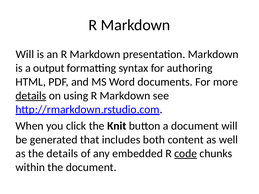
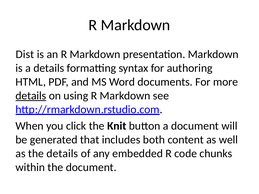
Will at (25, 54): Will -> Dist
a output: output -> details
code underline: present -> none
